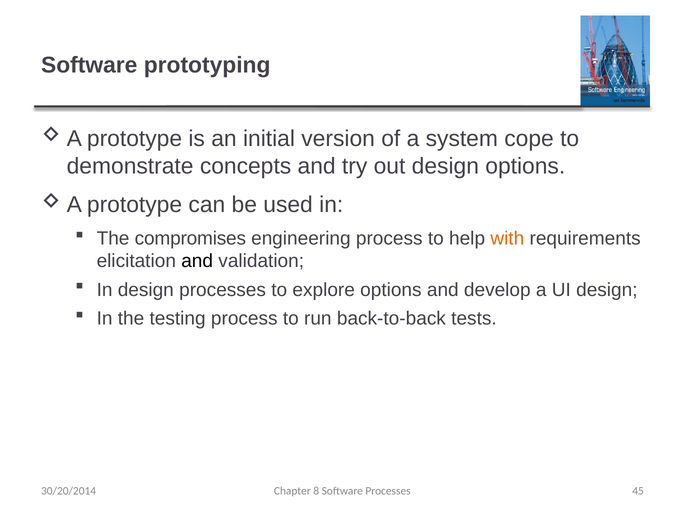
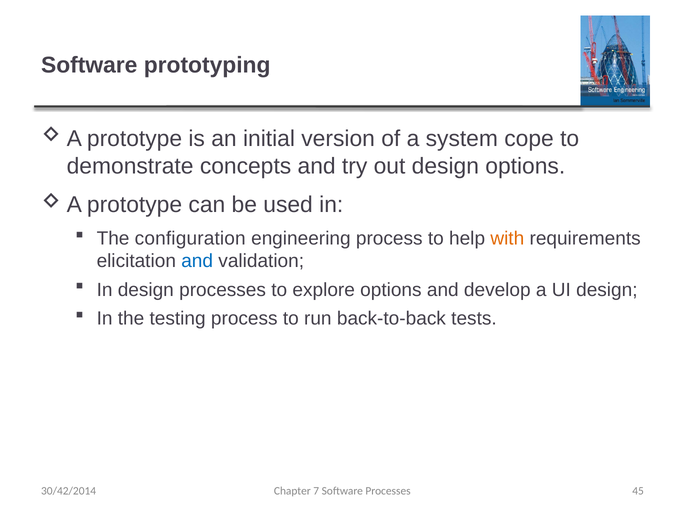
compromises: compromises -> configuration
and at (197, 261) colour: black -> blue
30/20/2014: 30/20/2014 -> 30/42/2014
8: 8 -> 7
